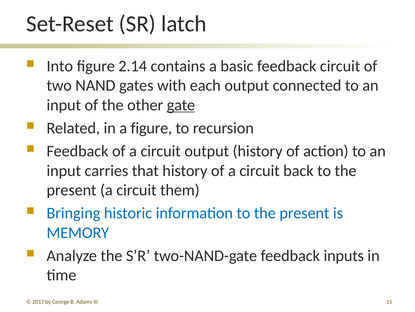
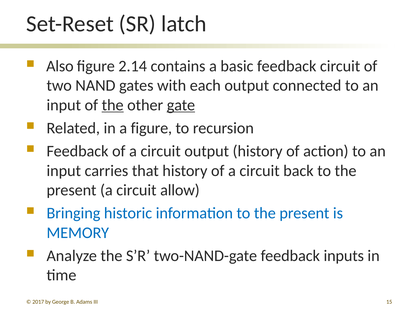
Into: Into -> Also
the at (113, 105) underline: none -> present
them: them -> allow
